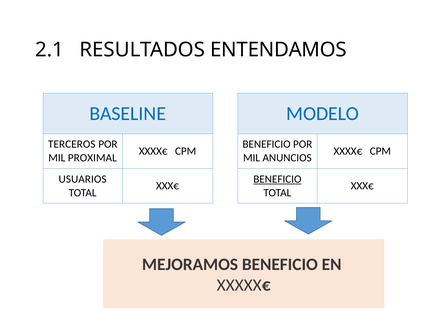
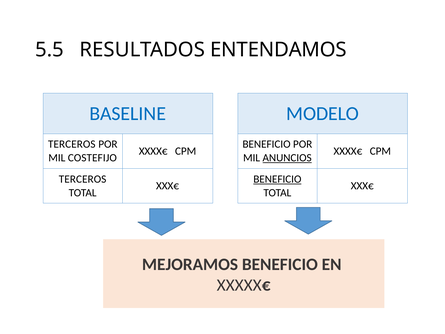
2.1: 2.1 -> 5.5
PROXIMAL: PROXIMAL -> COSTEFIJO
ANUNCIOS underline: none -> present
USUARIOS at (83, 179): USUARIOS -> TERCEROS
